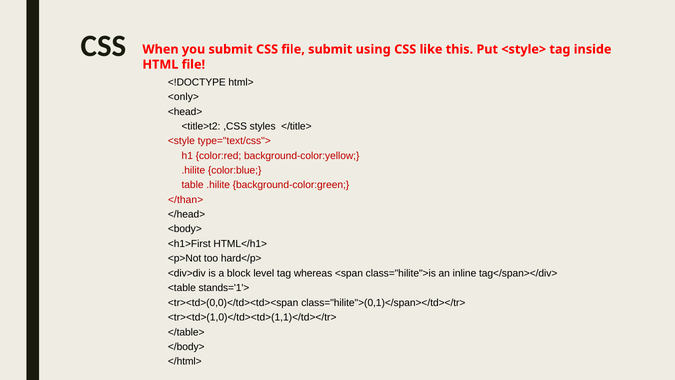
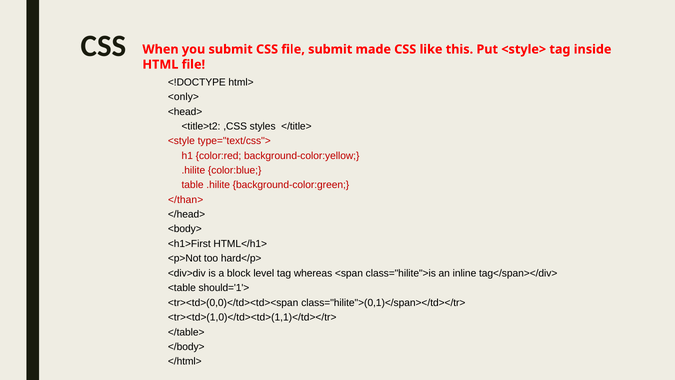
using: using -> made
stands='1'>: stands='1'> -> should='1'>
